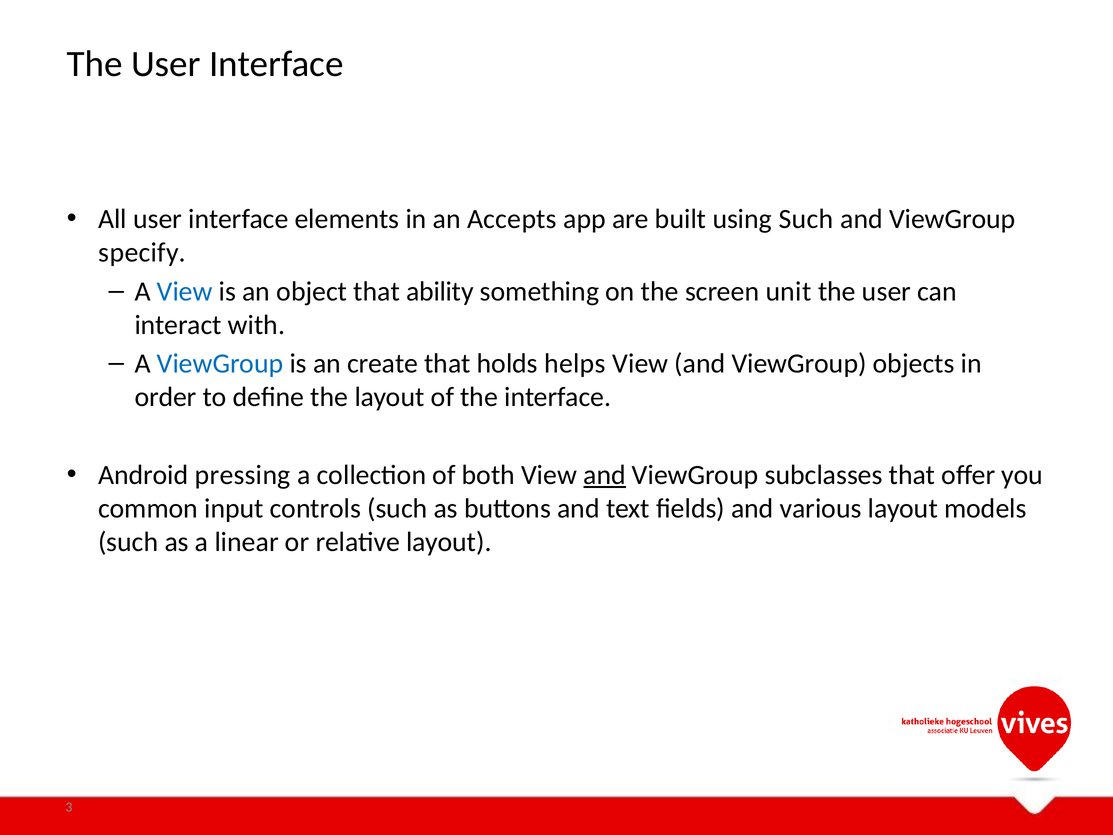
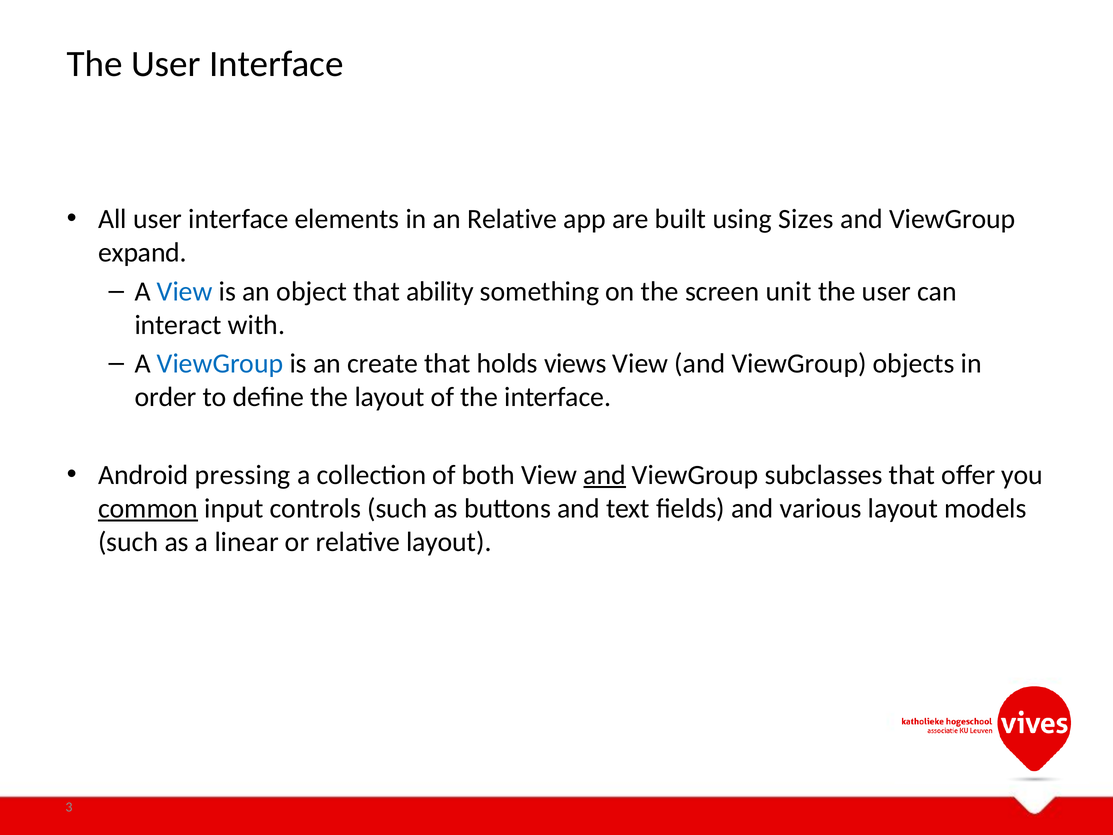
an Accepts: Accepts -> Relative
using Such: Such -> Sizes
specify: specify -> expand
helps: helps -> views
common underline: none -> present
